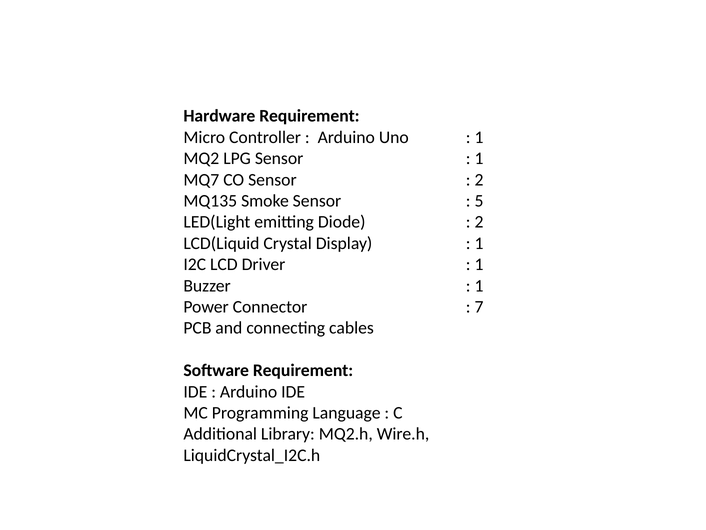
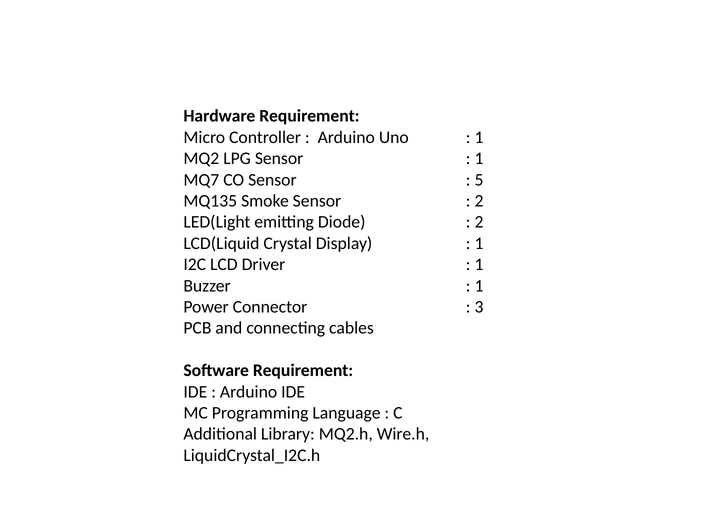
2 at (479, 180): 2 -> 5
5 at (479, 201): 5 -> 2
7: 7 -> 3
